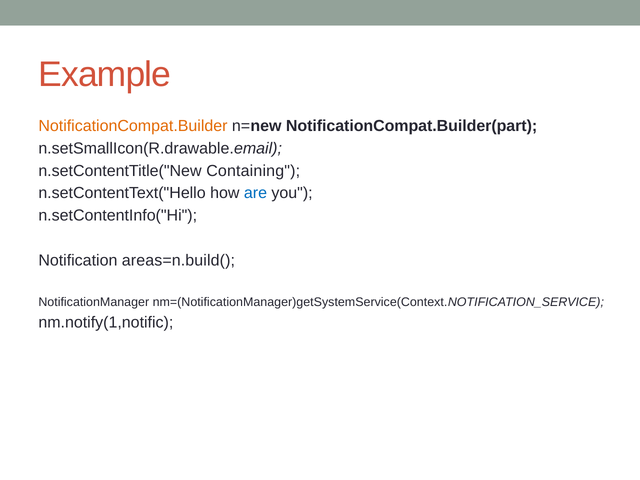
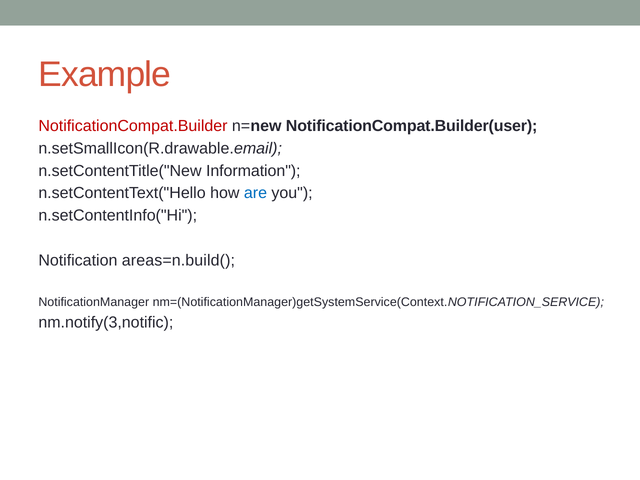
NotificationCompat.Builder colour: orange -> red
NotificationCompat.Builder(part: NotificationCompat.Builder(part -> NotificationCompat.Builder(user
Containing: Containing -> Information
nm.notify(1,notific: nm.notify(1,notific -> nm.notify(3,notific
